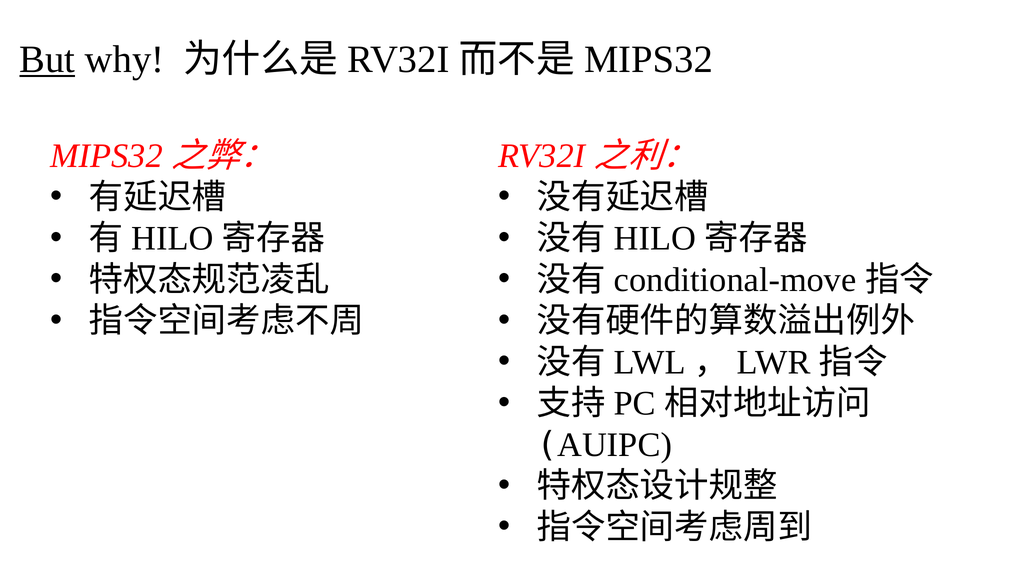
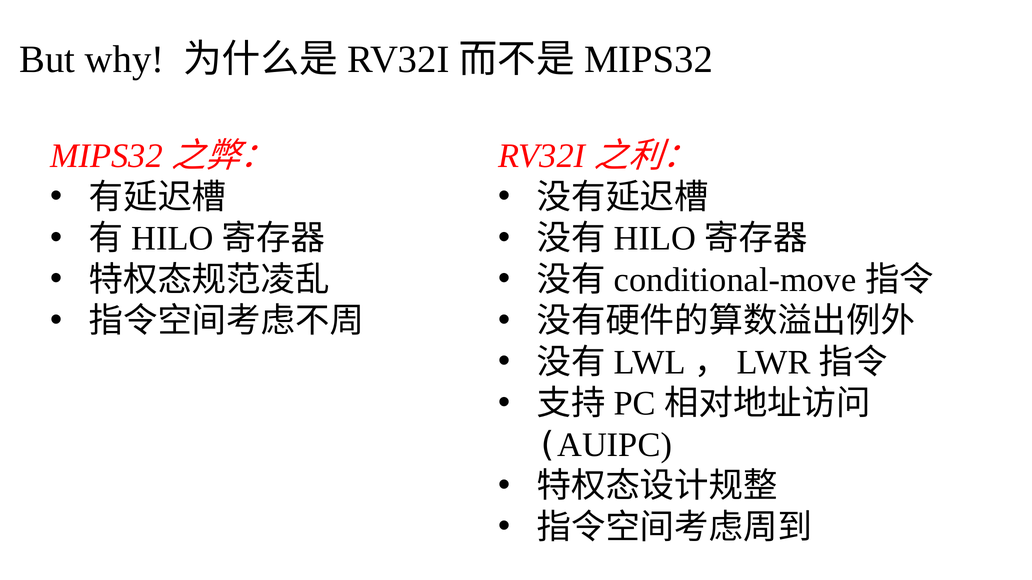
But underline: present -> none
